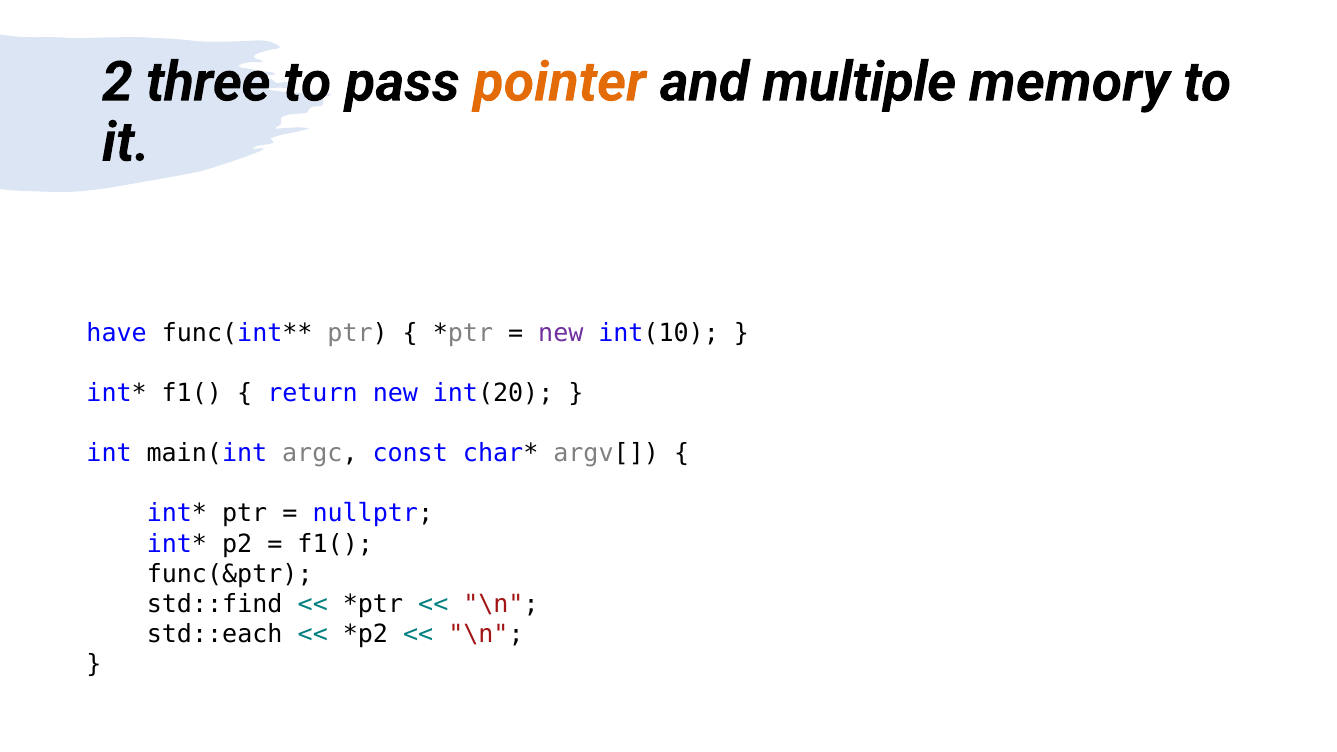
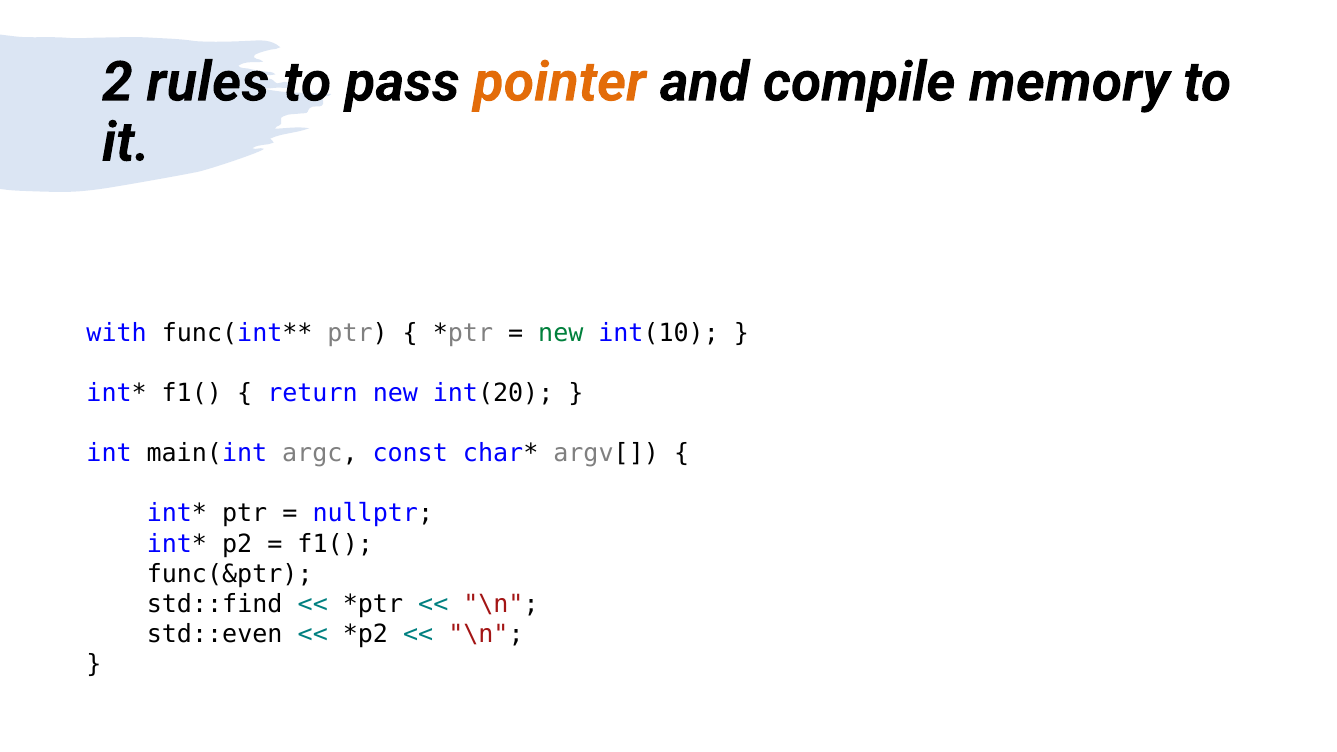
three: three -> rules
multiple: multiple -> compile
have: have -> with
new at (561, 333) colour: purple -> green
std::each: std::each -> std::even
